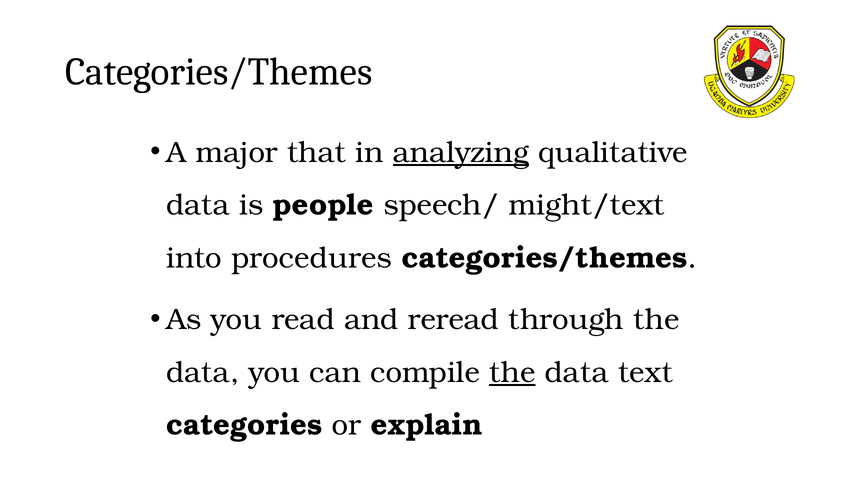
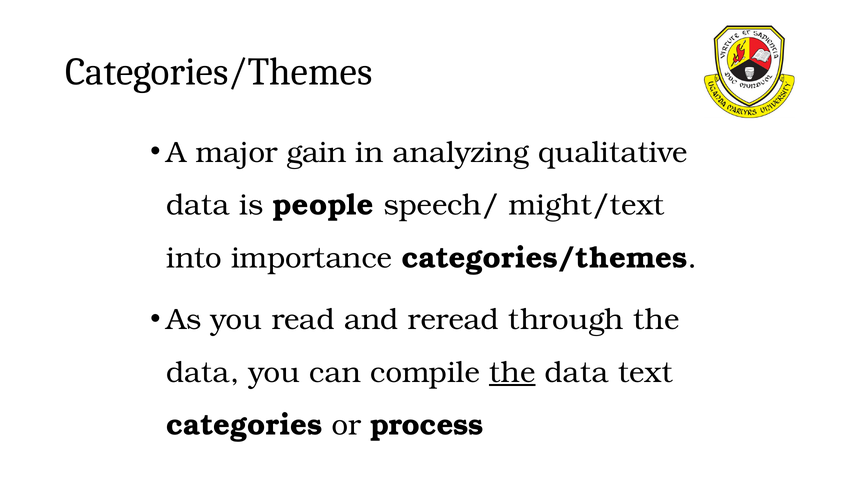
that: that -> gain
analyzing underline: present -> none
procedures: procedures -> importance
explain: explain -> process
